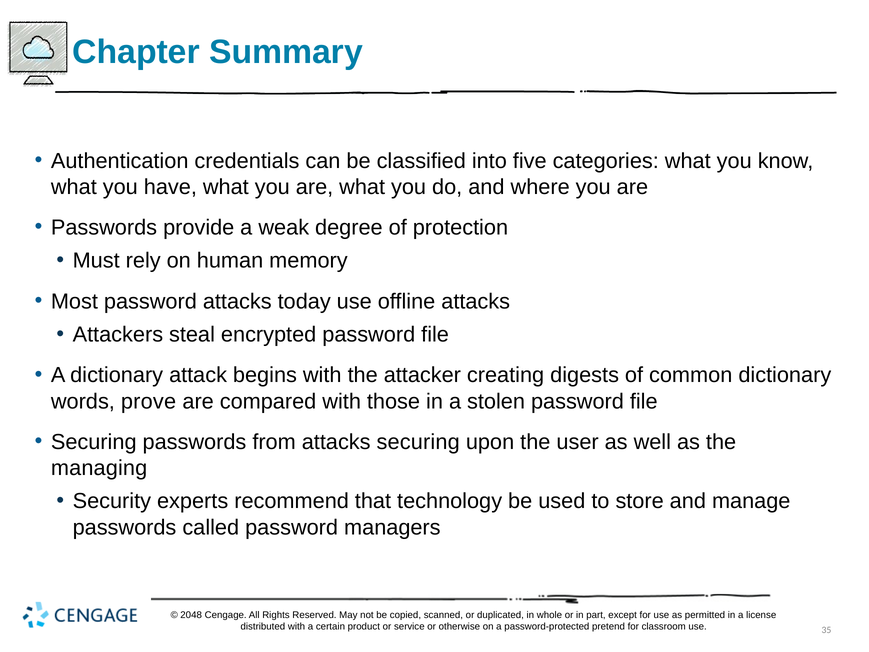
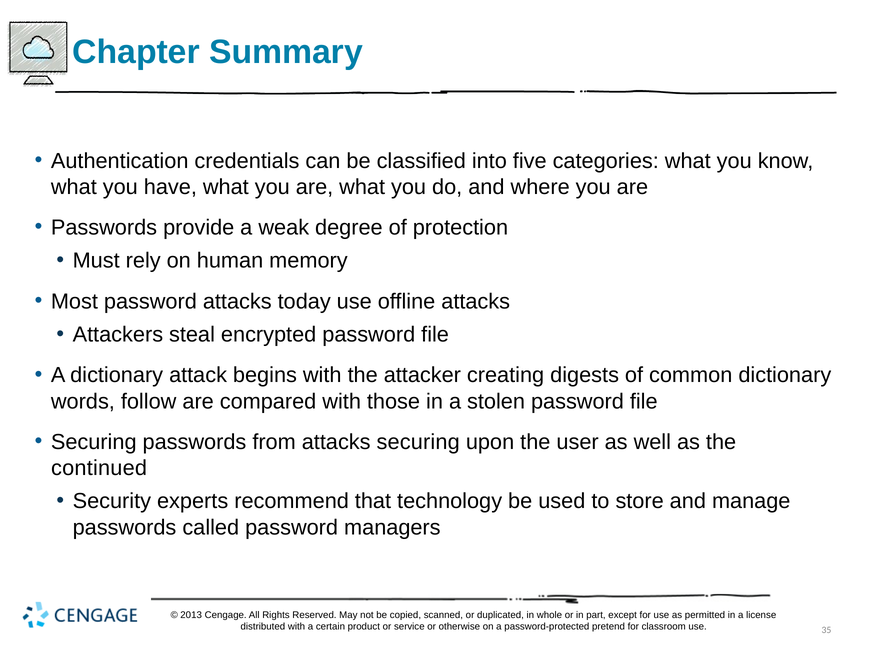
prove: prove -> follow
managing: managing -> continued
2048: 2048 -> 2013
